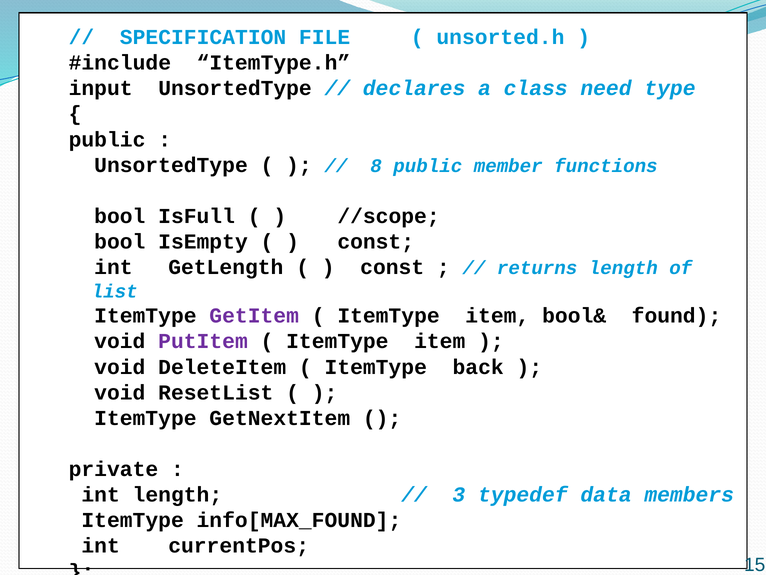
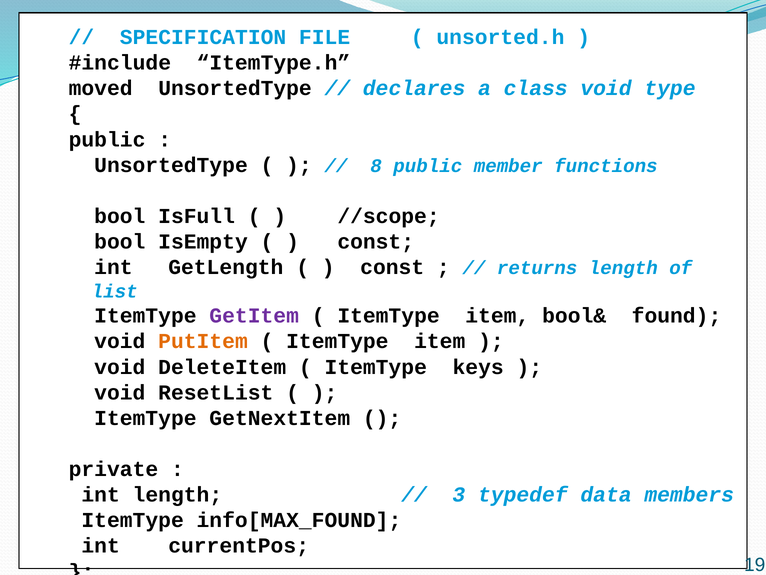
input: input -> moved
class need: need -> void
PutItem colour: purple -> orange
back: back -> keys
15: 15 -> 19
